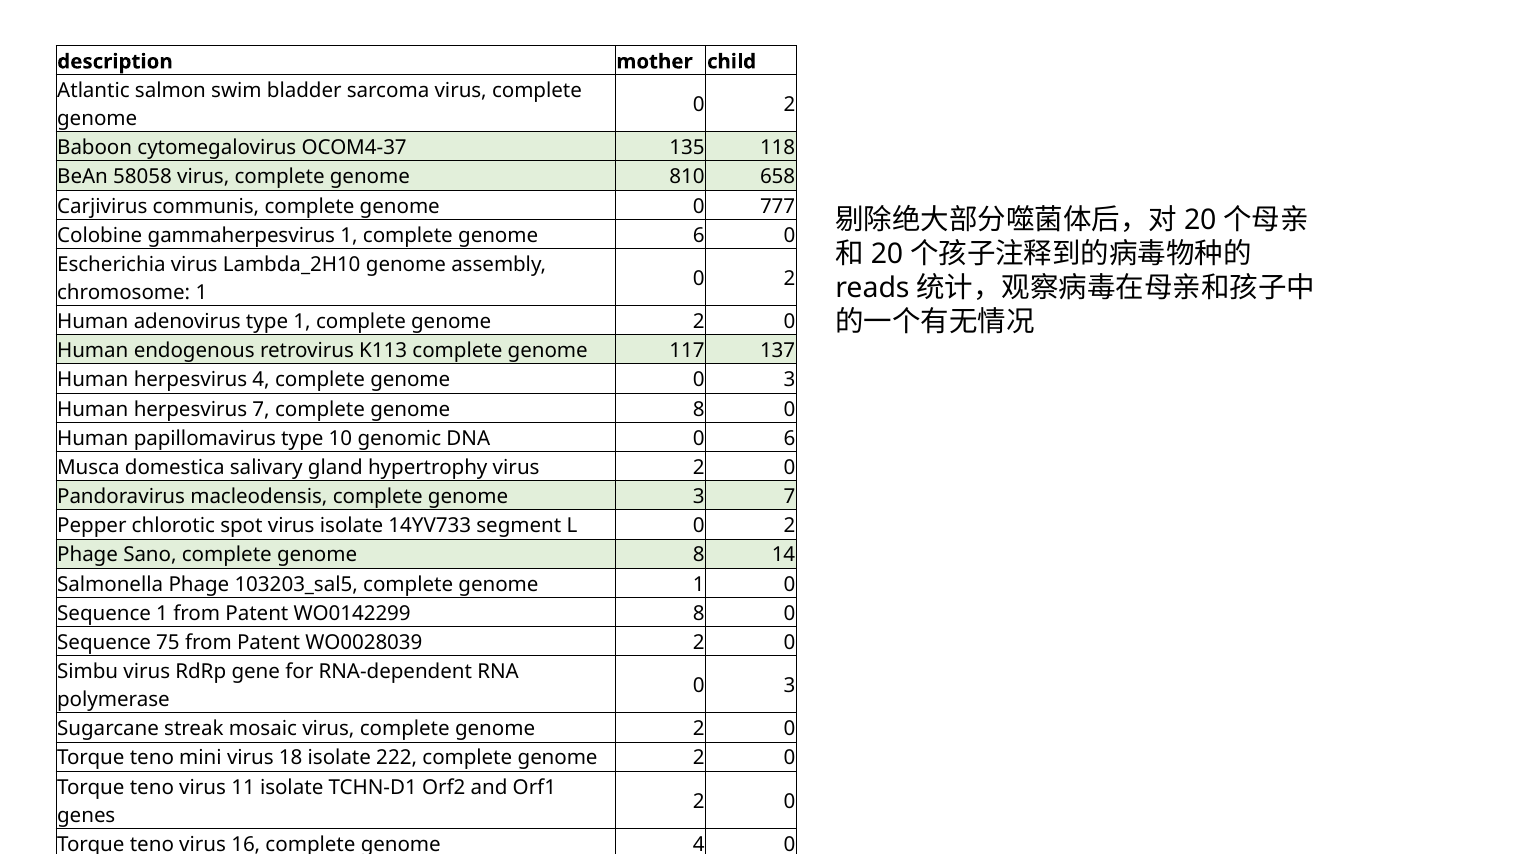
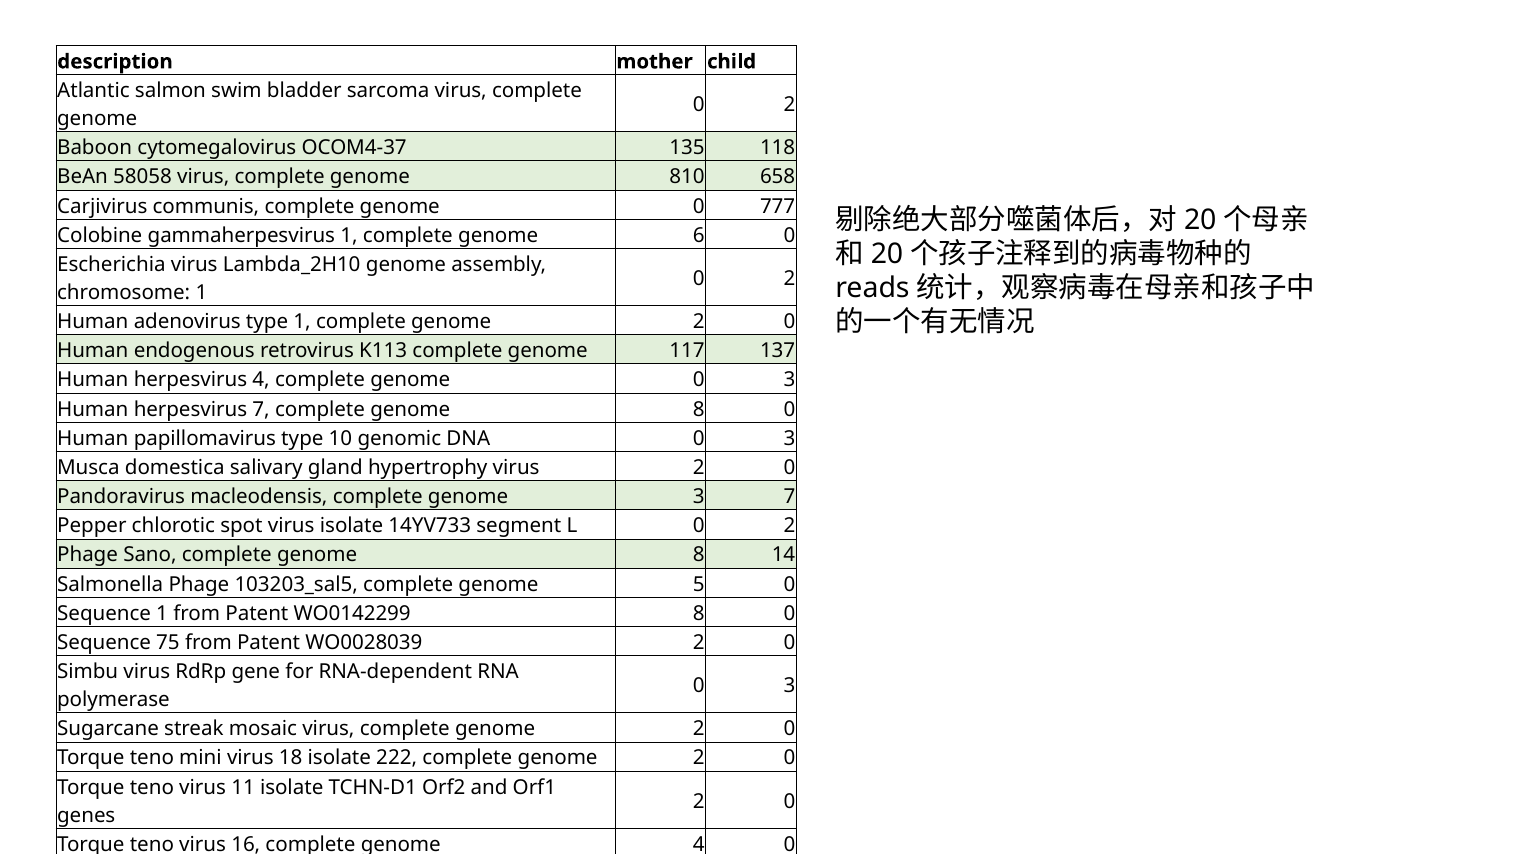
DNA 0 6: 6 -> 3
genome 1: 1 -> 5
